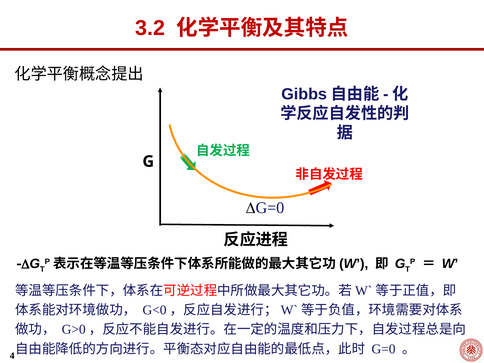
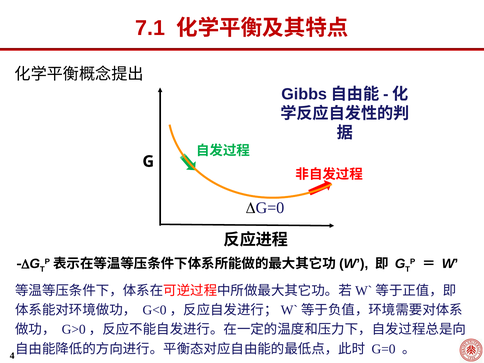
3.2: 3.2 -> 7.1
